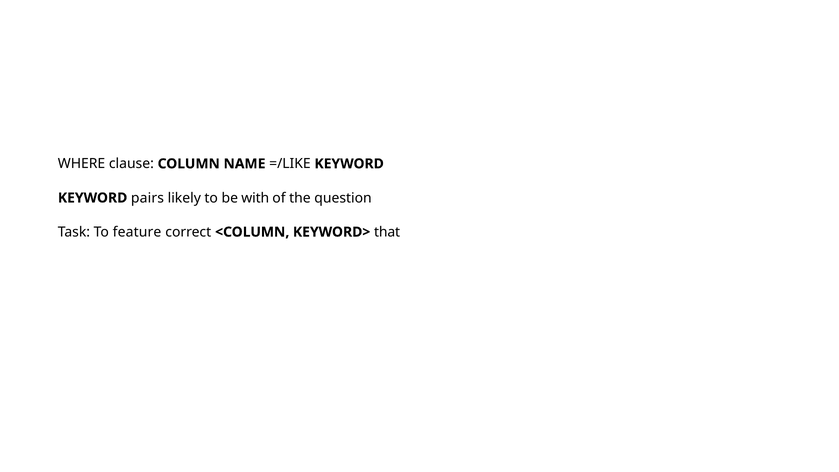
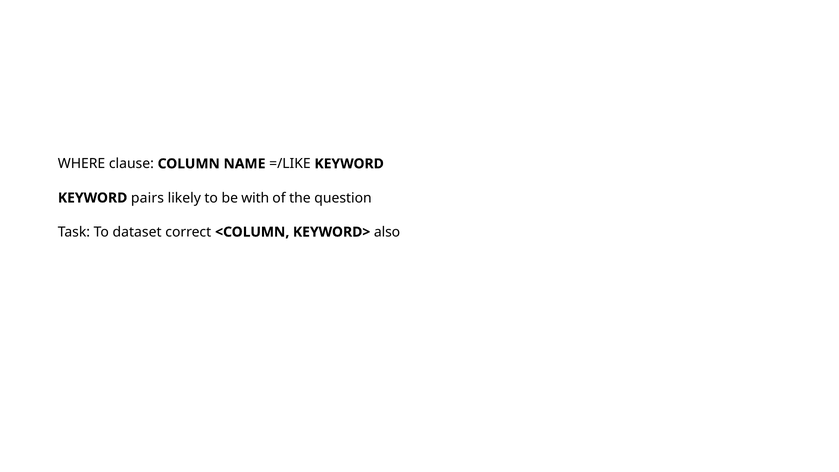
feature: feature -> dataset
that: that -> also
